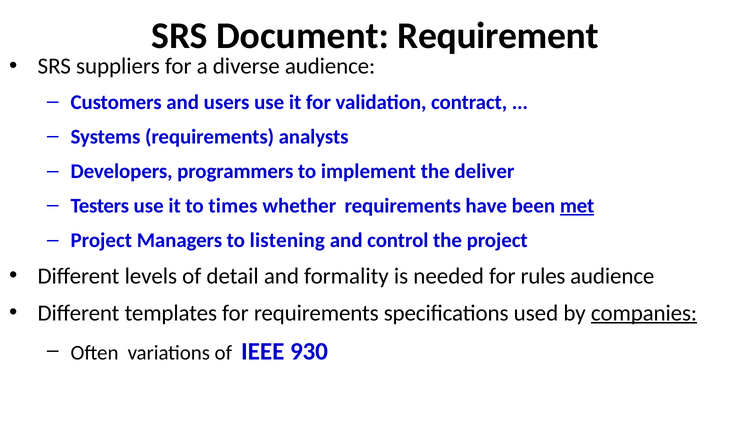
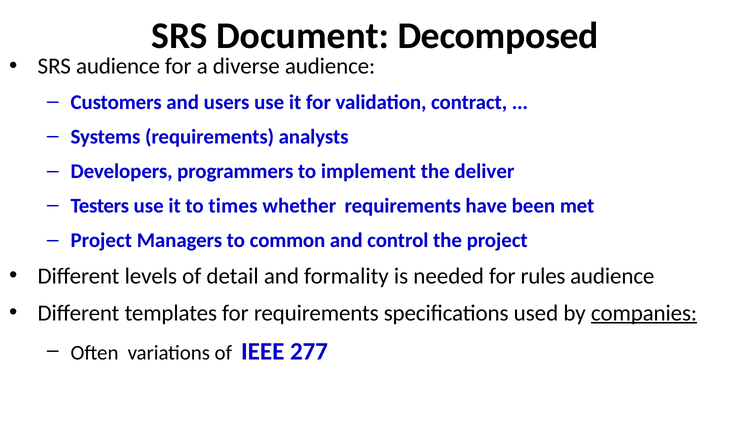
Requirement: Requirement -> Decomposed
SRS suppliers: suppliers -> audience
met underline: present -> none
listening: listening -> common
930: 930 -> 277
